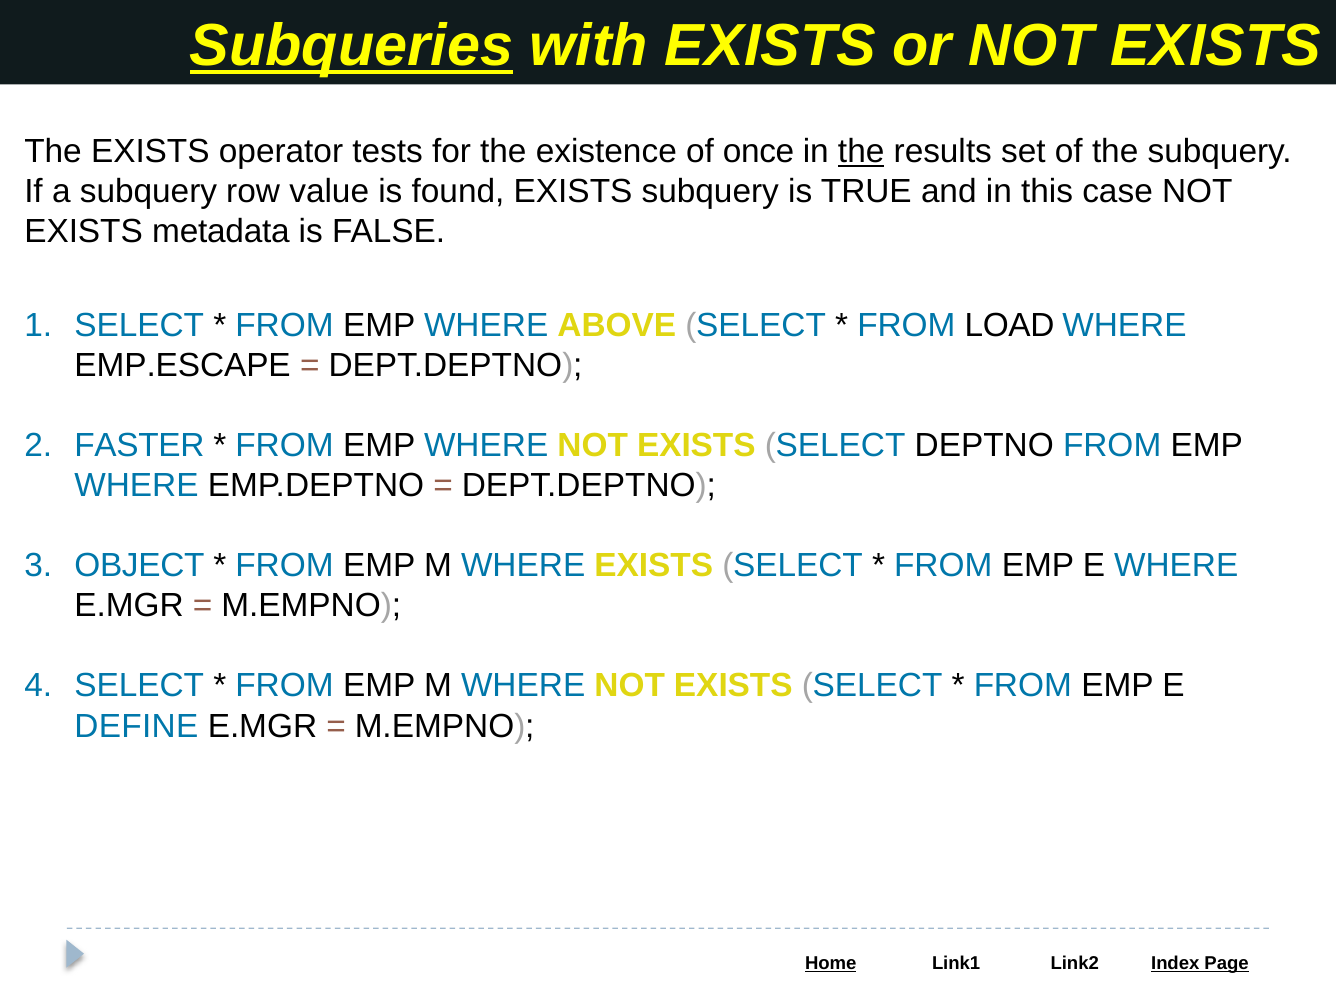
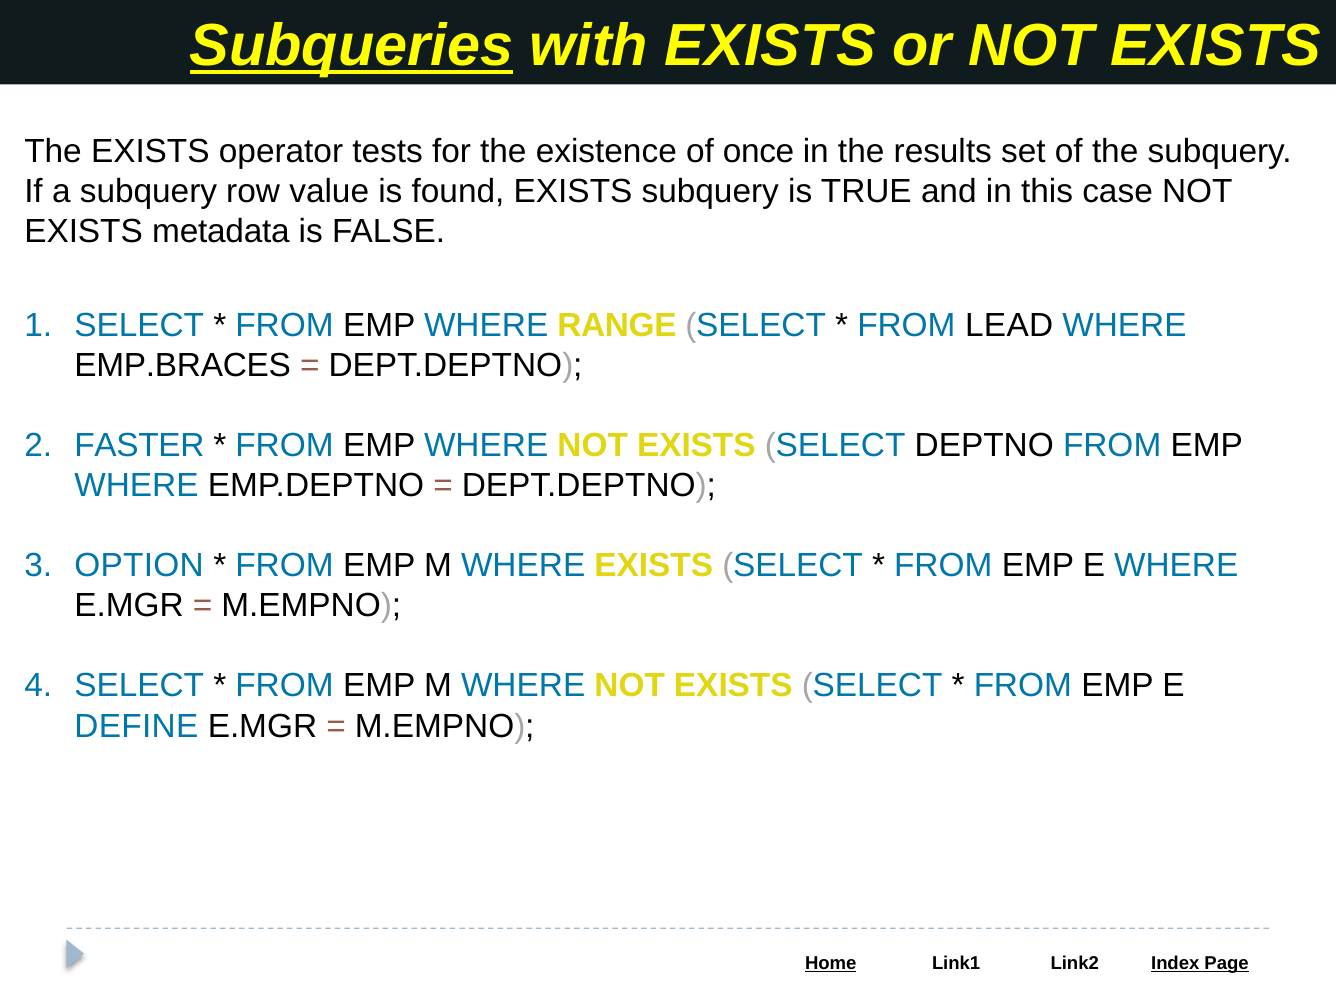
the at (861, 151) underline: present -> none
ABOVE: ABOVE -> RANGE
LOAD: LOAD -> LEAD
EMP.ESCAPE: EMP.ESCAPE -> EMP.BRACES
OBJECT: OBJECT -> OPTION
